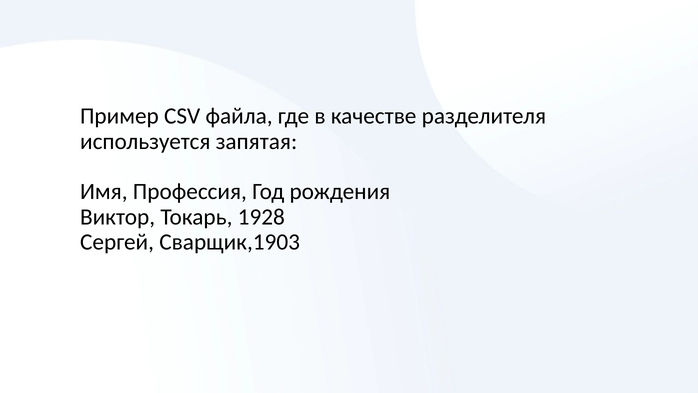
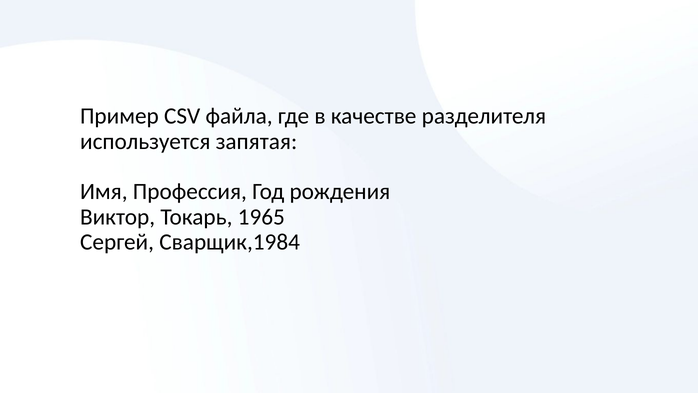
1928: 1928 -> 1965
Сварщик,1903: Сварщик,1903 -> Сварщик,1984
